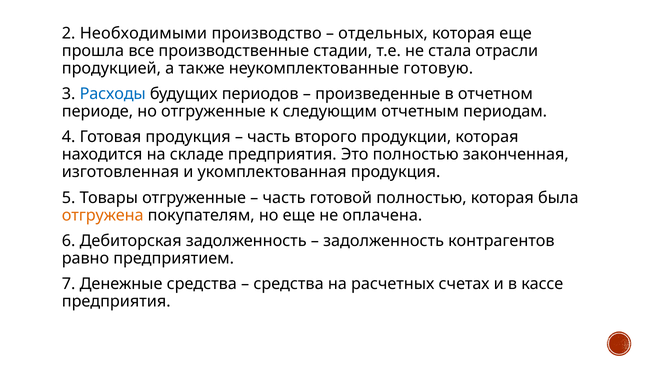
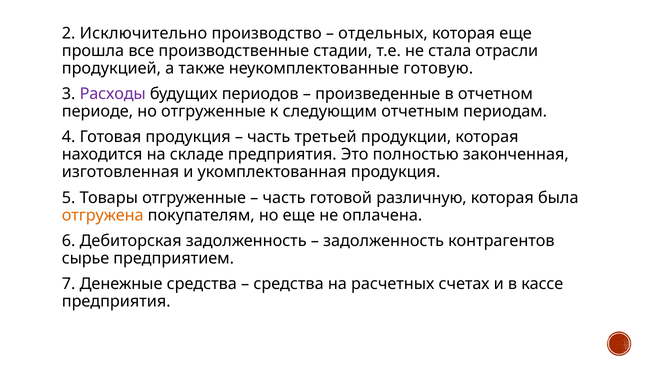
Необходимыми: Необходимыми -> Исключительно
Расходы colour: blue -> purple
второго: второго -> третьей
готовой полностью: полностью -> различную
равно: равно -> сырье
